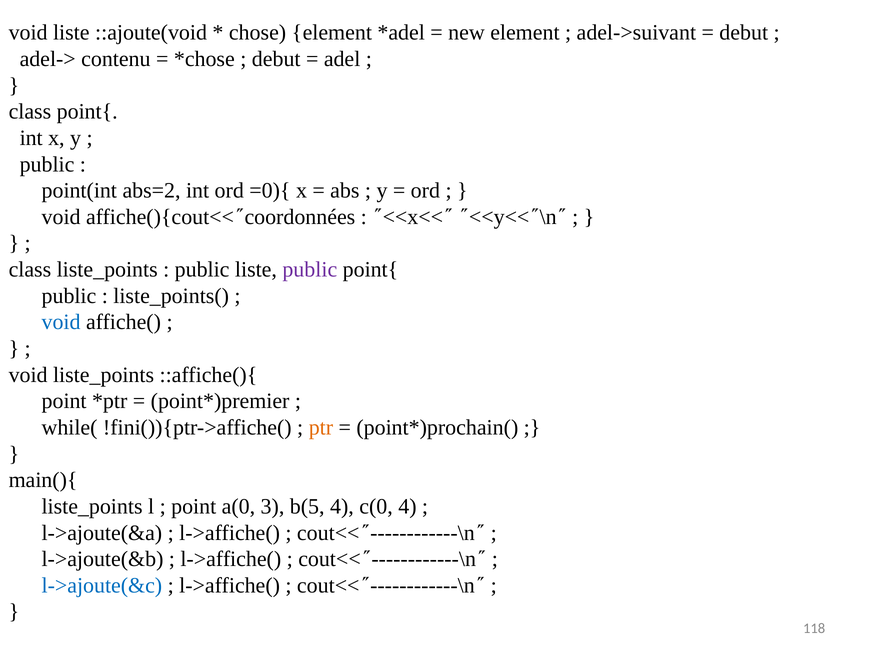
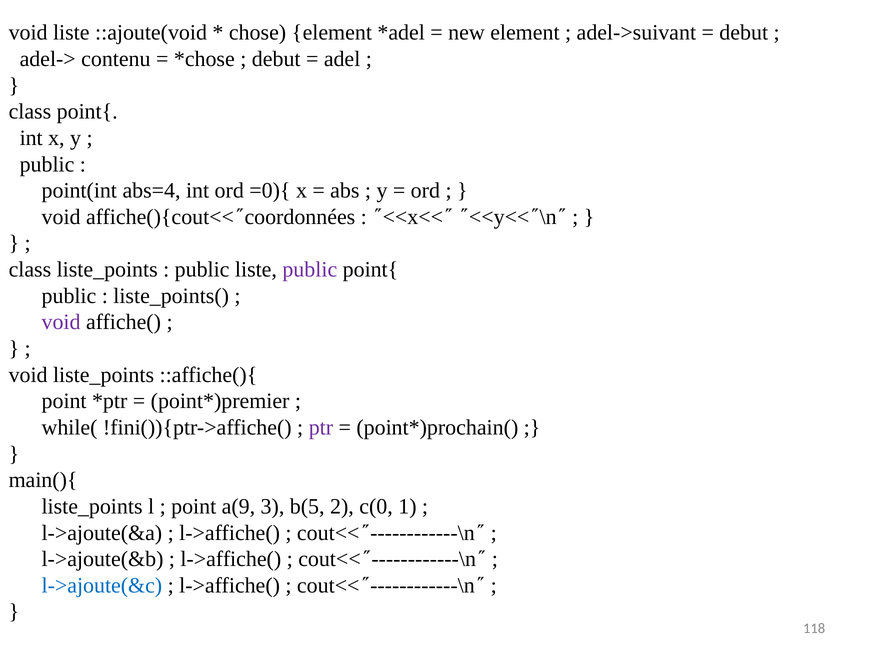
abs=2: abs=2 -> abs=4
void at (61, 322) colour: blue -> purple
ptr colour: orange -> purple
a(0: a(0 -> a(9
b(5 4: 4 -> 2
c(0 4: 4 -> 1
